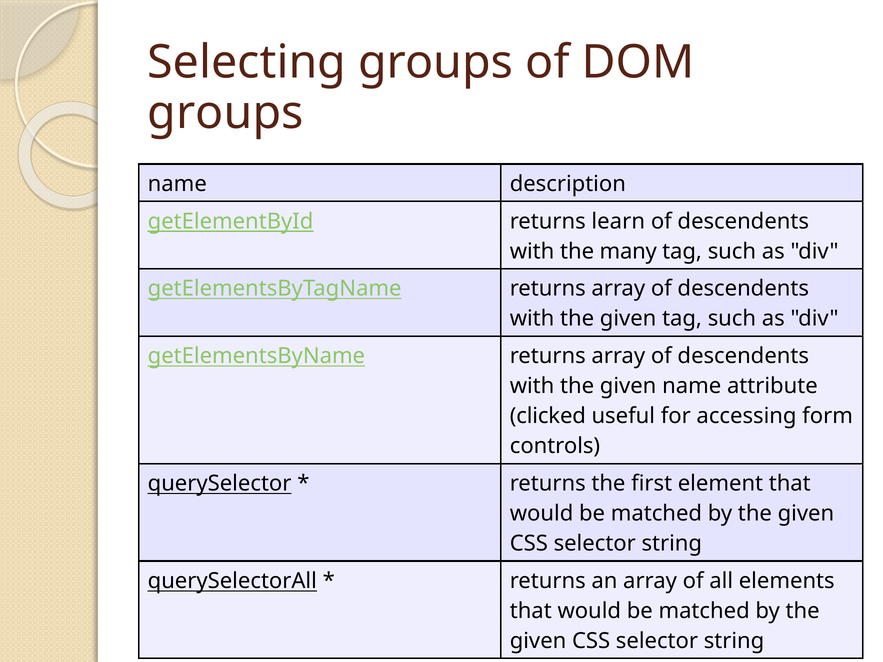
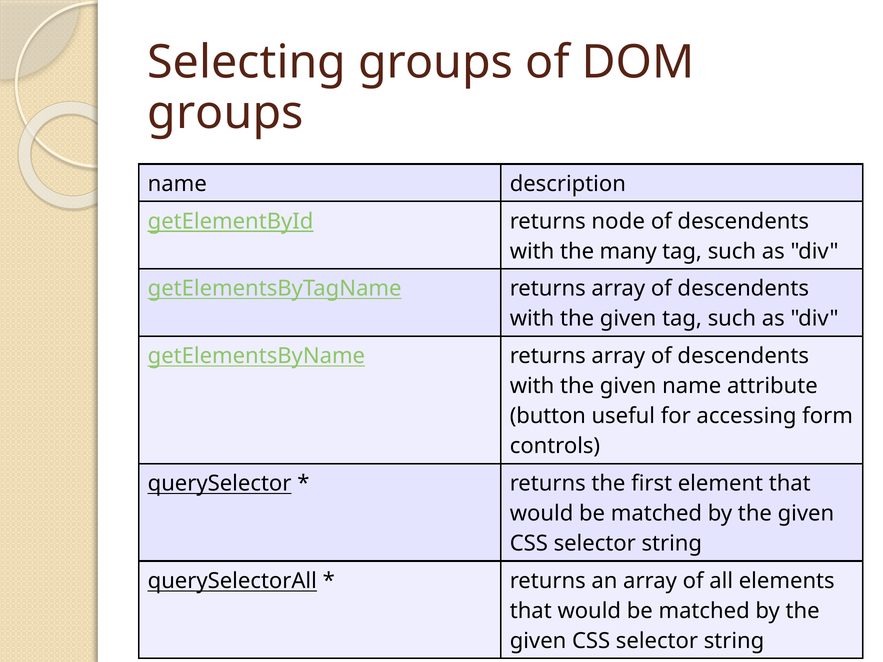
learn: learn -> node
clicked: clicked -> button
